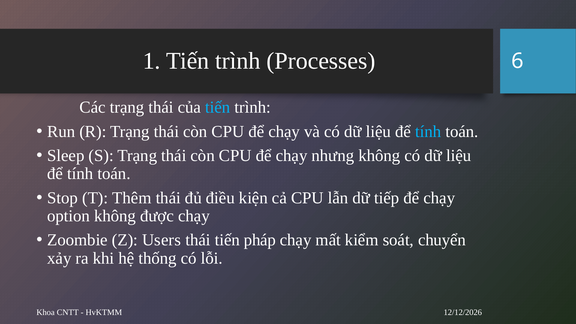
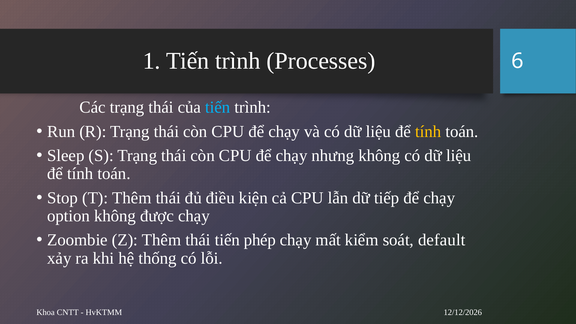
tính at (428, 131) colour: light blue -> yellow
Z Users: Users -> Thêm
pháp: pháp -> phép
chuyển: chuyển -> default
